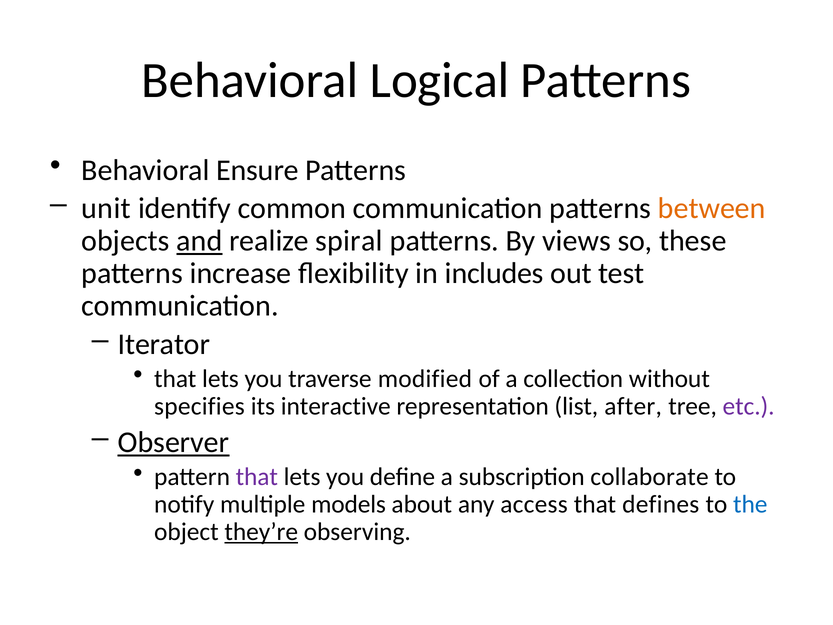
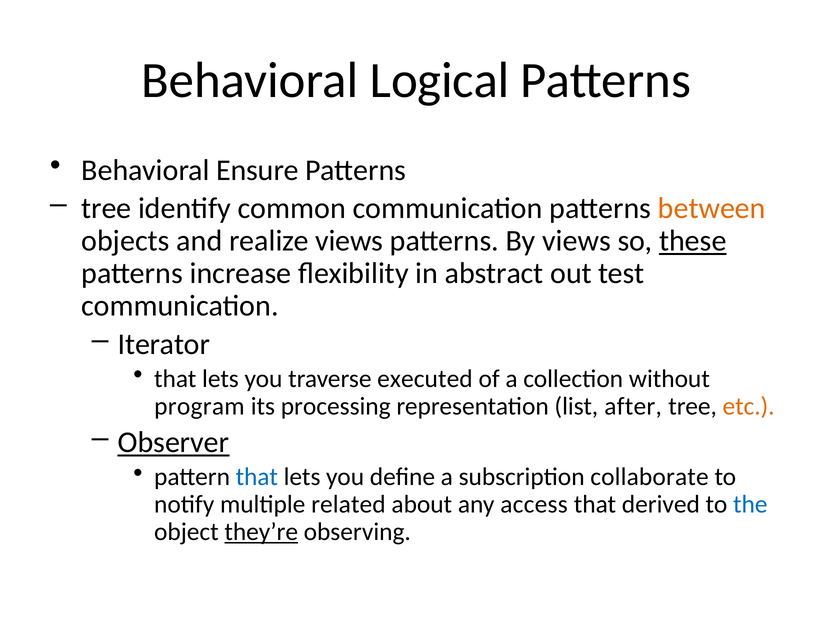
unit at (106, 208): unit -> tree
and underline: present -> none
realize spiral: spiral -> views
these underline: none -> present
includes: includes -> abstract
modified: modified -> executed
specifies: specifies -> program
interactive: interactive -> processing
etc colour: purple -> orange
that at (257, 477) colour: purple -> blue
models: models -> related
defines: defines -> derived
